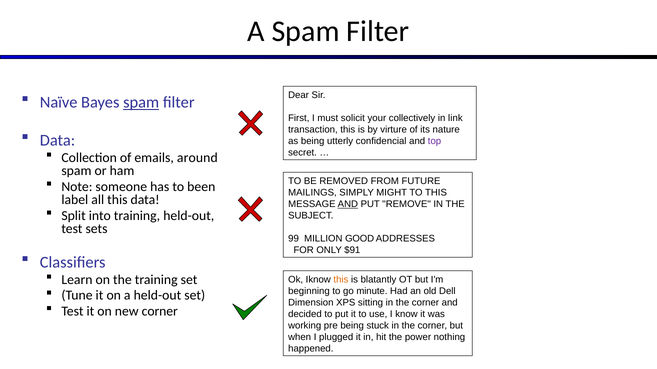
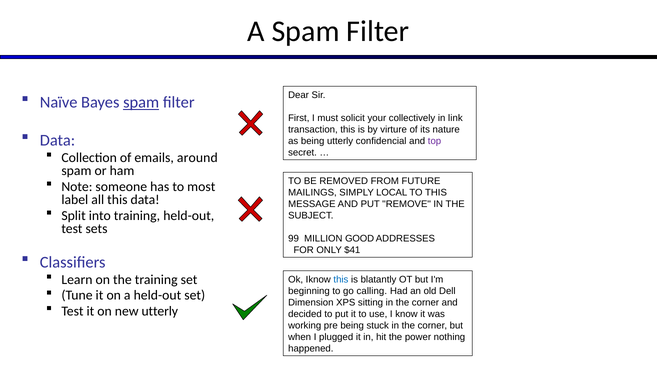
been: been -> most
MIGHT: MIGHT -> LOCAL
AND at (348, 204) underline: present -> none
$91: $91 -> $41
this at (341, 280) colour: orange -> blue
minute: minute -> calling
new corner: corner -> utterly
